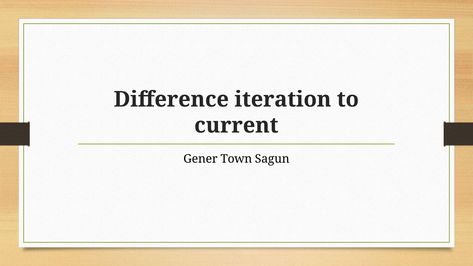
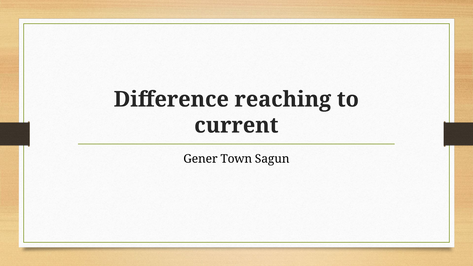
iteration: iteration -> reaching
